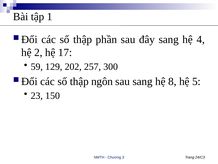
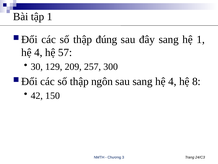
phần: phần -> đúng
hệ 4: 4 -> 1
2 at (38, 52): 2 -> 4
17: 17 -> 57
59: 59 -> 30
202: 202 -> 209
sang hệ 8: 8 -> 4
5: 5 -> 8
23: 23 -> 42
